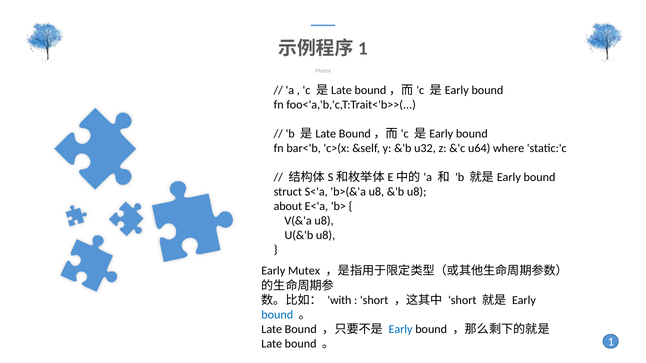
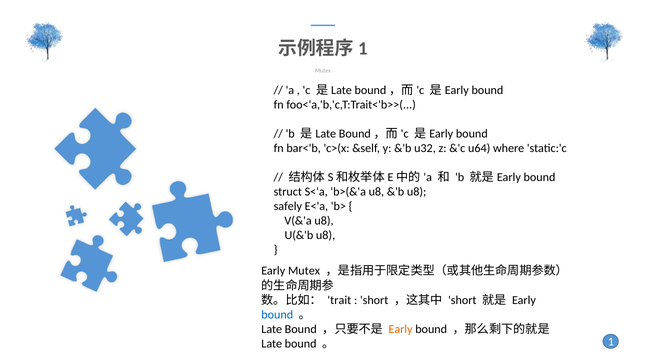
about: about -> safely
with: with -> trait
Early at (401, 329) colour: blue -> orange
